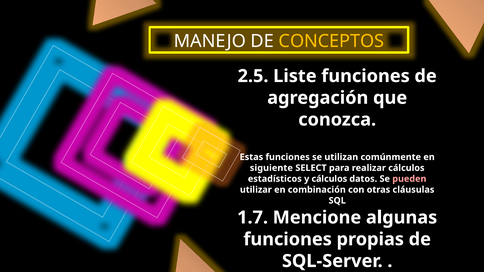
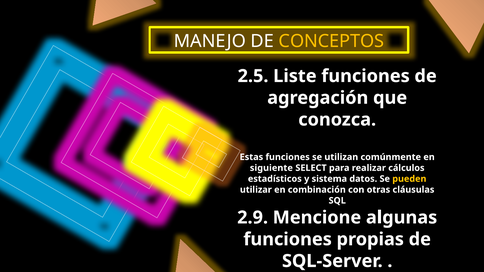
y cálculos: cálculos -> sistema
pueden colour: pink -> yellow
1.7: 1.7 -> 2.9
